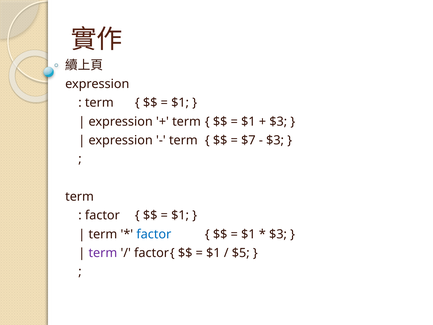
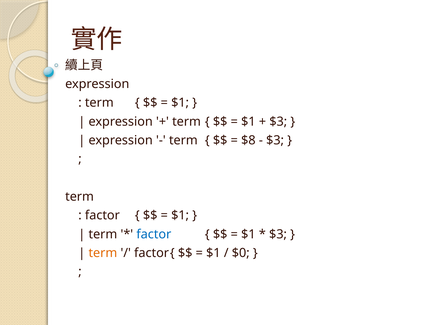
$7: $7 -> $8
term at (103, 253) colour: purple -> orange
$5: $5 -> $0
